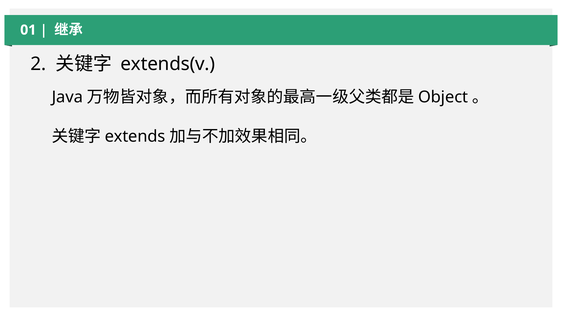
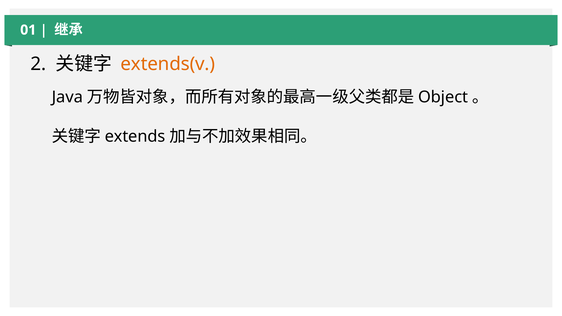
extends(v colour: black -> orange
